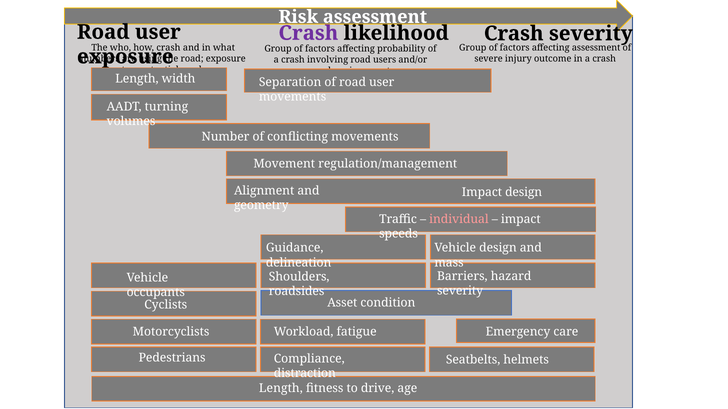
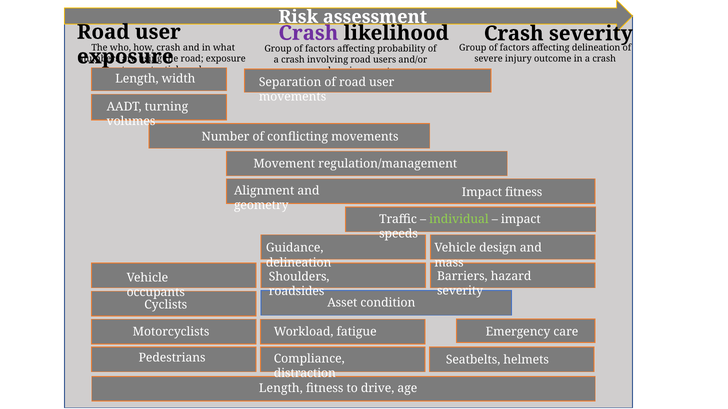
affecting assessment: assessment -> delineation
Impact design: design -> fitness
individual colour: pink -> light green
